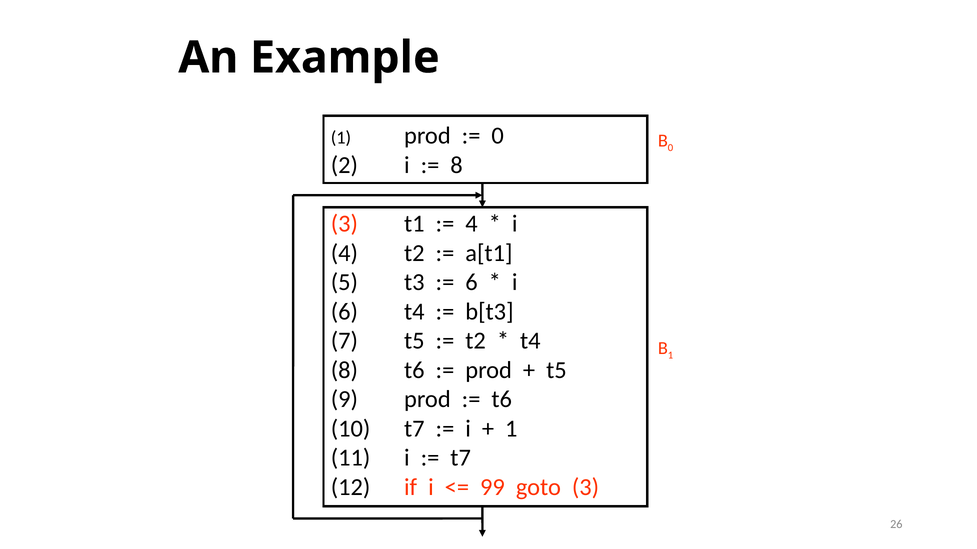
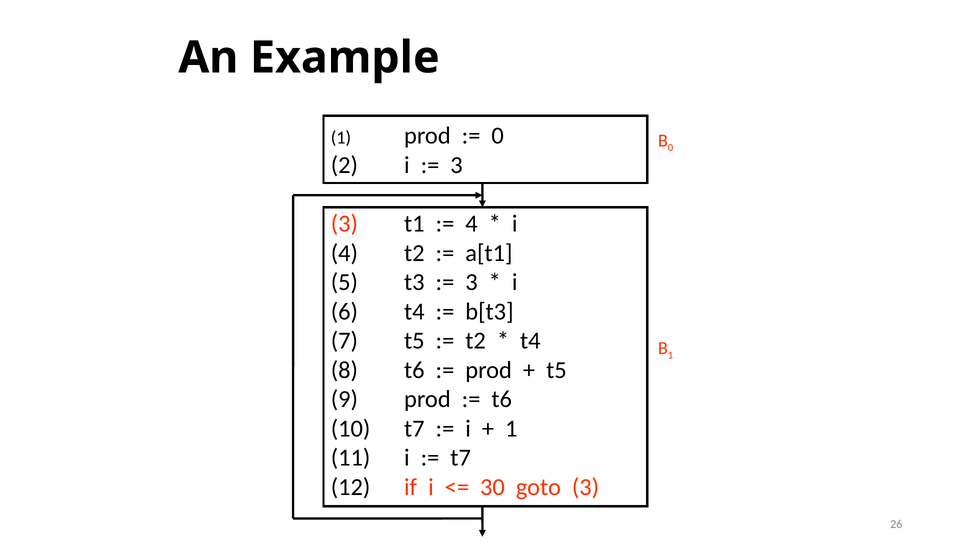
8 at (457, 165): 8 -> 3
6 at (471, 283): 6 -> 3
99: 99 -> 30
